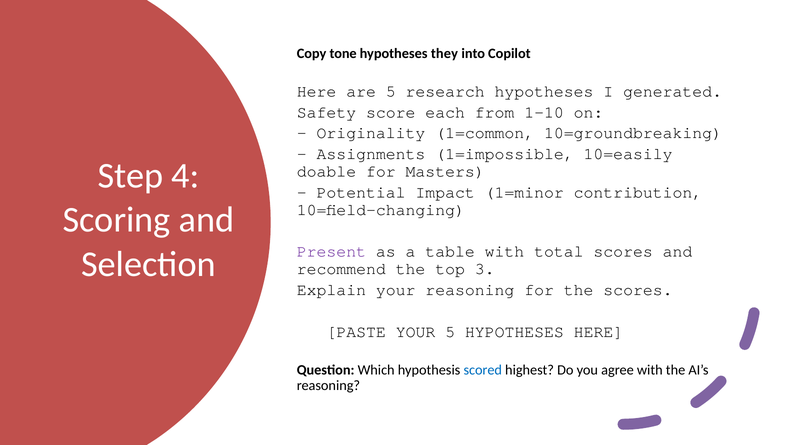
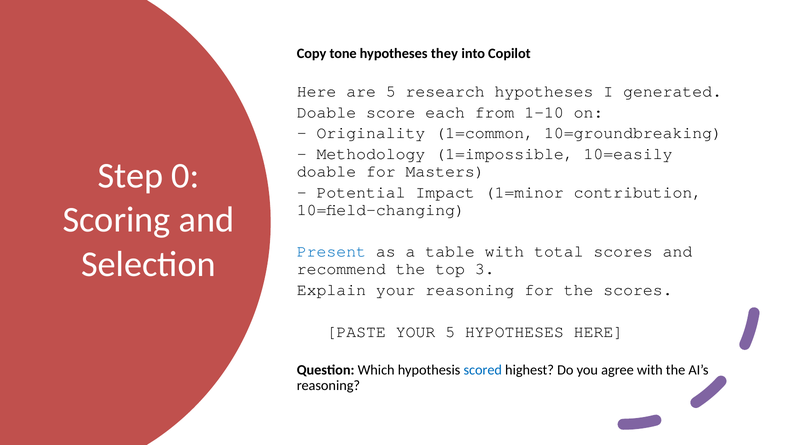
Safety at (326, 112): Safety -> Doable
Assignments: Assignments -> Methodology
4: 4 -> 0
Present colour: purple -> blue
